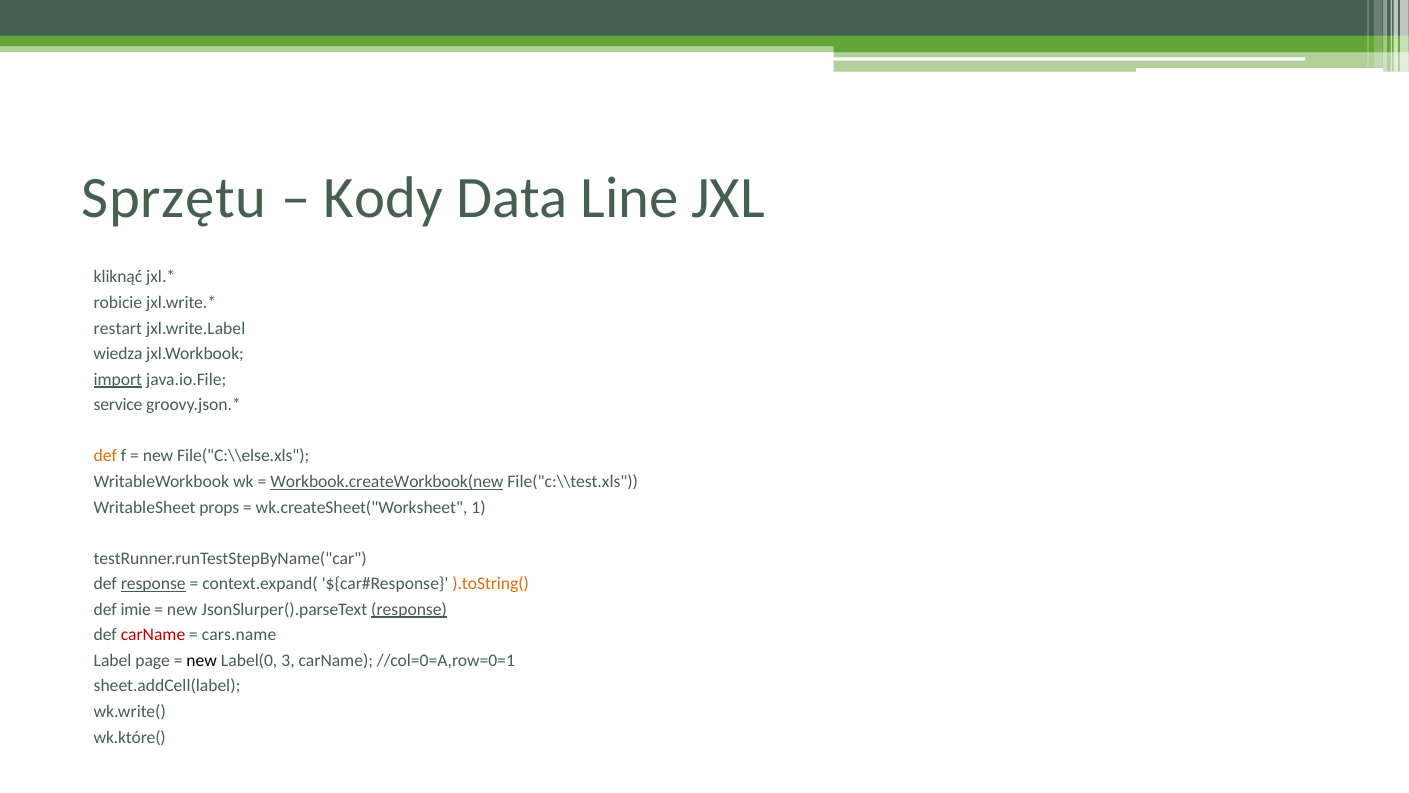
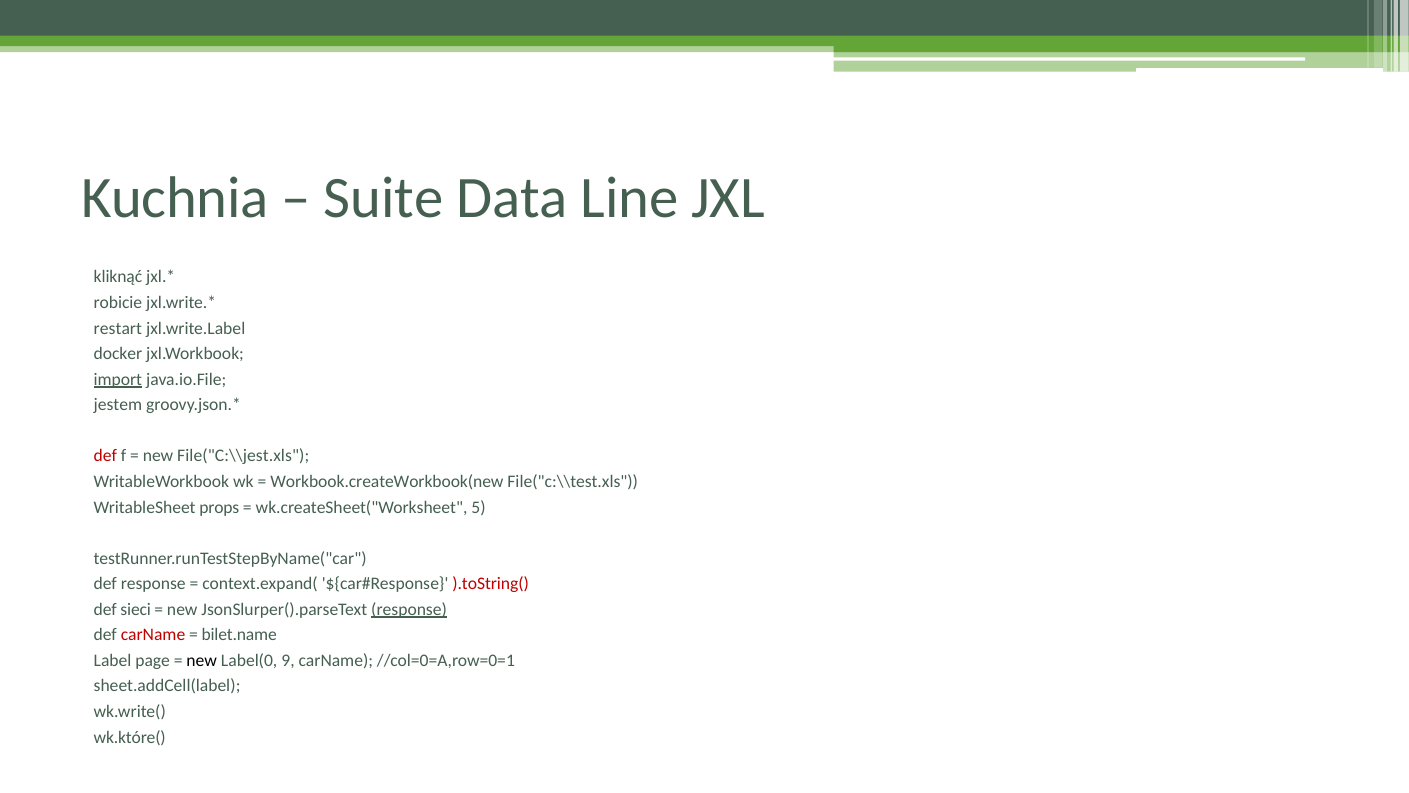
Sprzętu: Sprzętu -> Kuchnia
Kody: Kody -> Suite
wiedza: wiedza -> docker
service: service -> jestem
def at (105, 456) colour: orange -> red
File("C:\\else.xls: File("C:\\else.xls -> File("C:\\jest.xls
Workbook.createWorkbook(new underline: present -> none
1: 1 -> 5
response at (153, 584) underline: present -> none
).toString( colour: orange -> red
imie: imie -> sieci
cars.name: cars.name -> bilet.name
3: 3 -> 9
